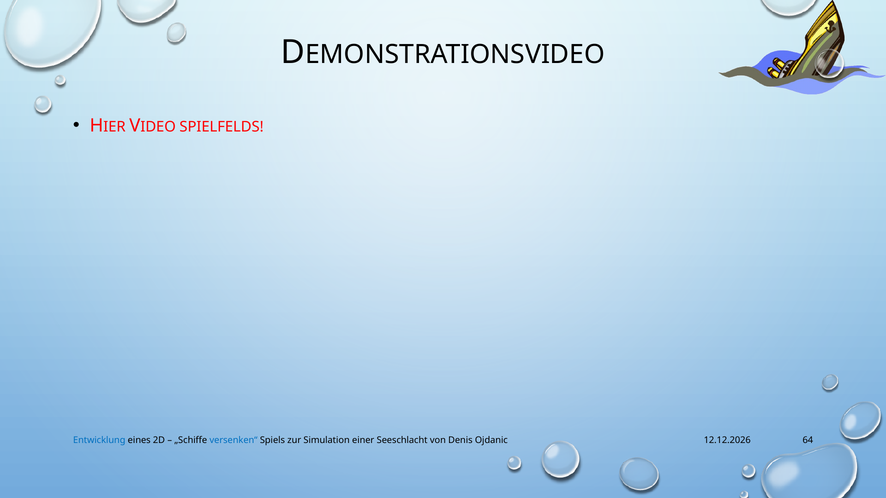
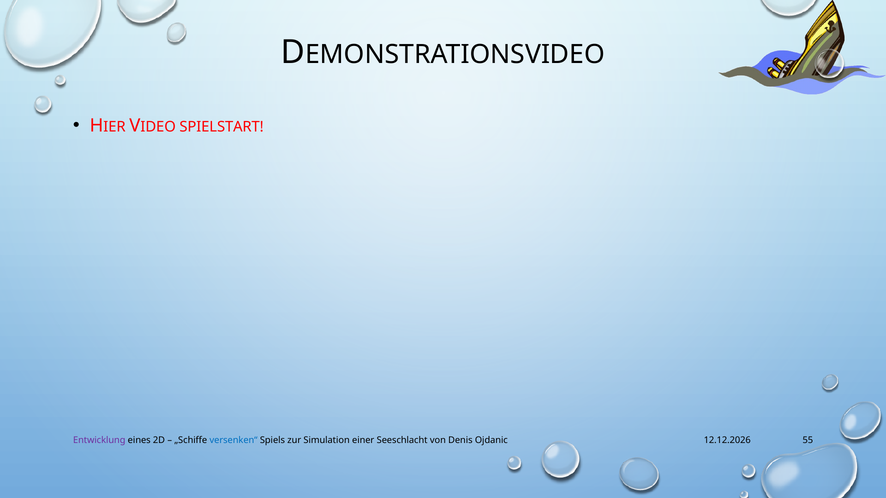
SPIELFELDS: SPIELFELDS -> SPIELSTART
Entwicklung colour: blue -> purple
64: 64 -> 55
